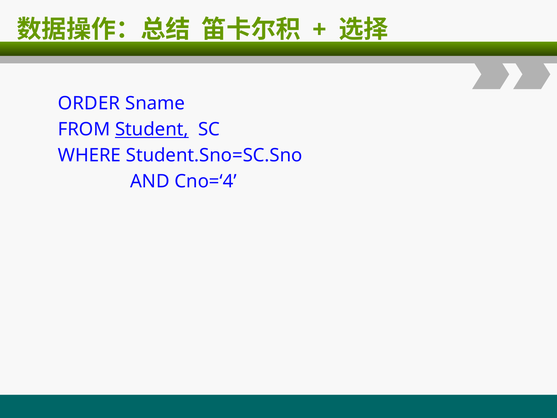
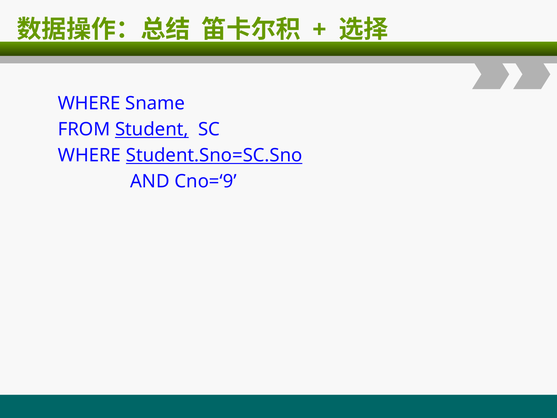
ORDER at (89, 103): ORDER -> WHERE
Student.Sno=SC.Sno underline: none -> present
Cno=‘4: Cno=‘4 -> Cno=‘9
